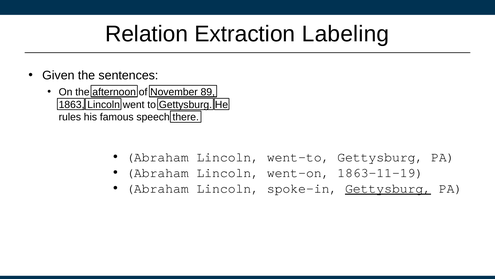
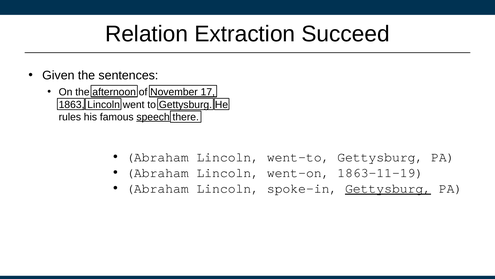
Labeling: Labeling -> Succeed
89: 89 -> 17
speech underline: none -> present
